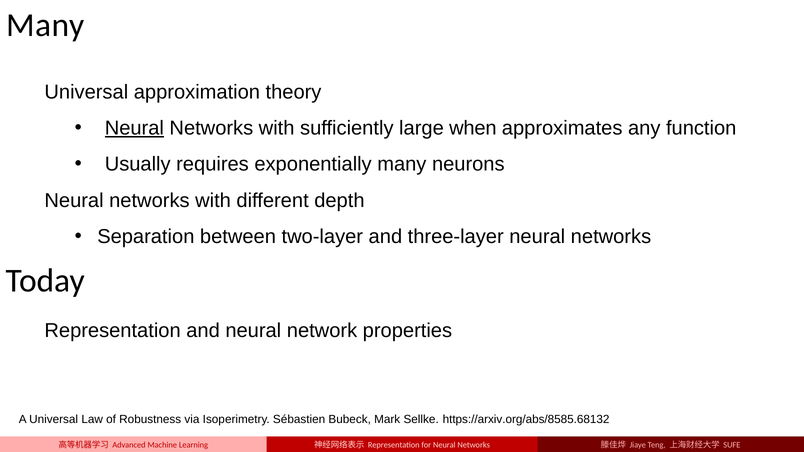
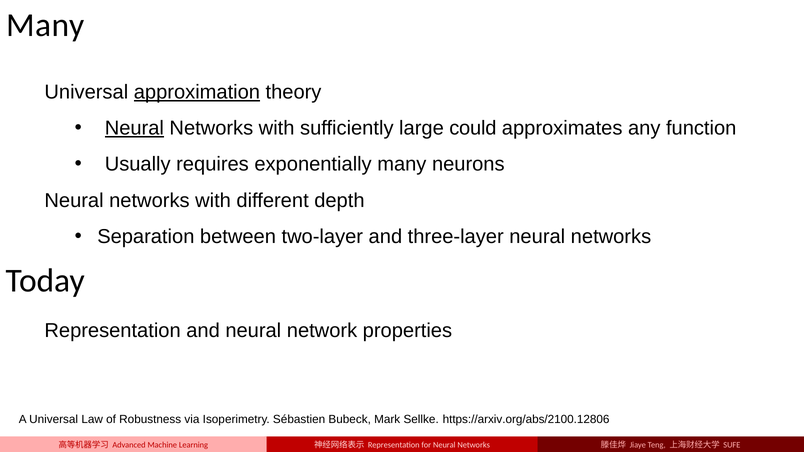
approximation underline: none -> present
when: when -> could
https://arxiv.org/abs/8585.68132: https://arxiv.org/abs/8585.68132 -> https://arxiv.org/abs/2100.12806
